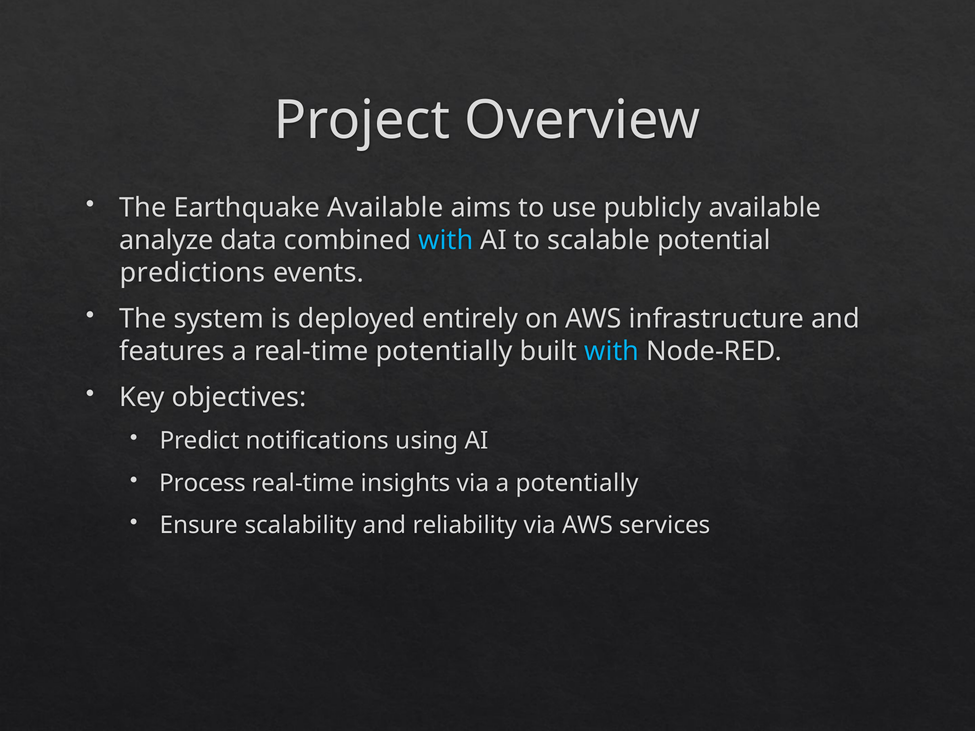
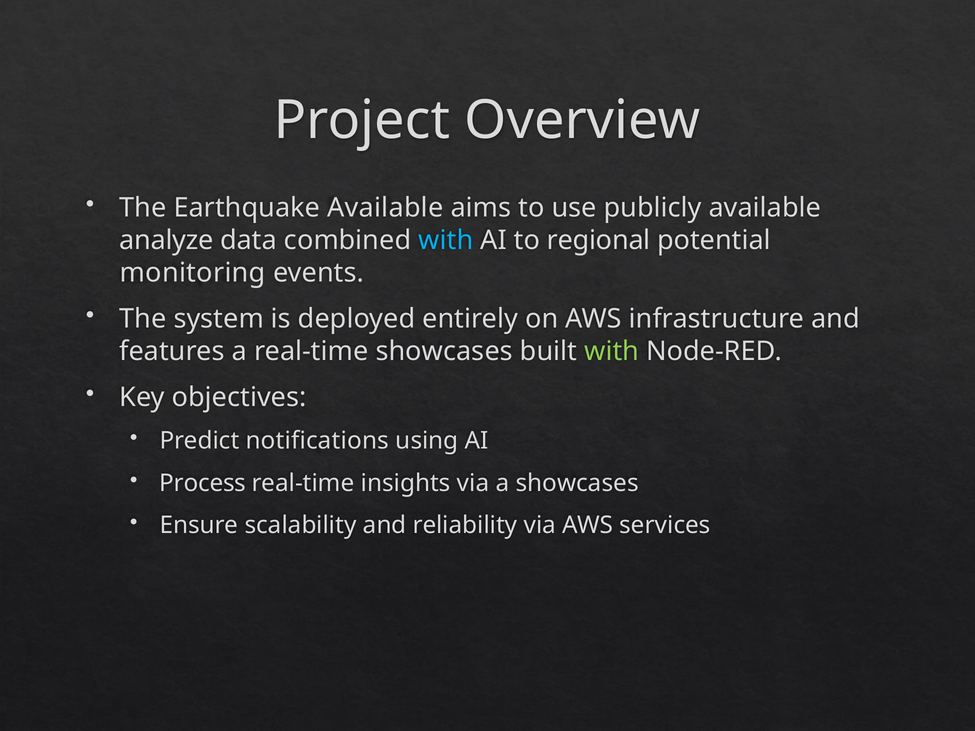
scalable: scalable -> regional
predictions: predictions -> monitoring
real-time potentially: potentially -> showcases
with at (612, 351) colour: light blue -> light green
a potentially: potentially -> showcases
